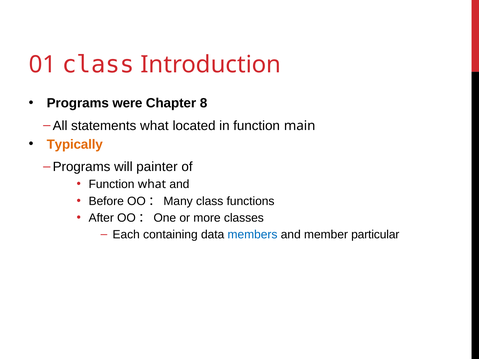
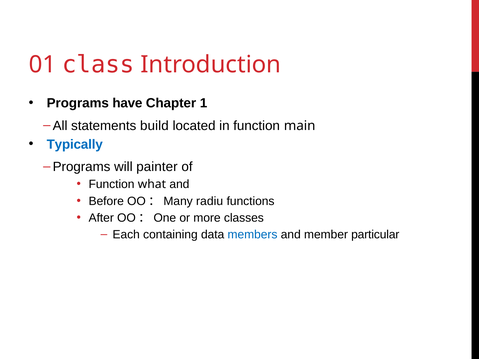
were: were -> have
8: 8 -> 1
statements what: what -> build
Typically colour: orange -> blue
OO：Many class: class -> radiu
